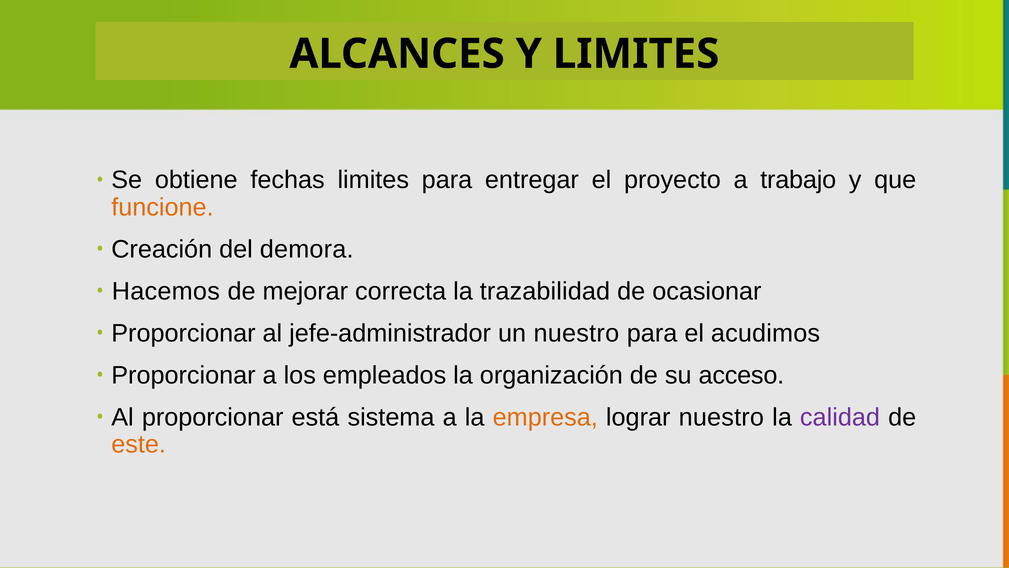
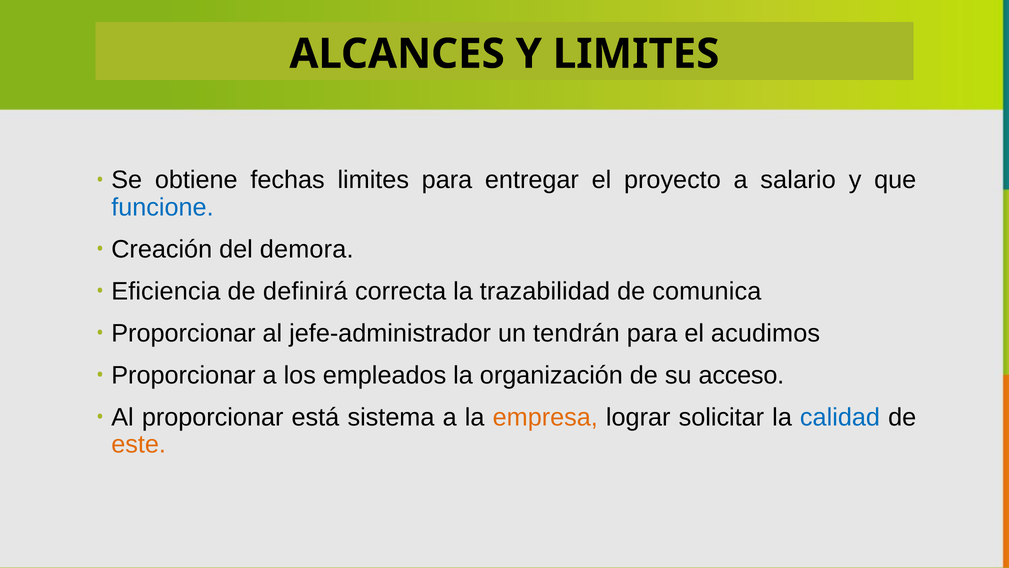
trabajo: trabajo -> salario
funcione colour: orange -> blue
Hacemos: Hacemos -> Eficiencia
mejorar: mejorar -> definirá
ocasionar: ocasionar -> comunica
un nuestro: nuestro -> tendrán
lograr nuestro: nuestro -> solicitar
calidad colour: purple -> blue
